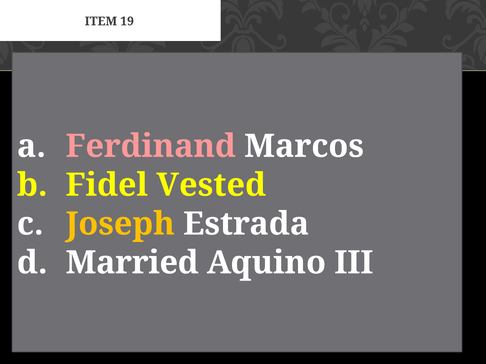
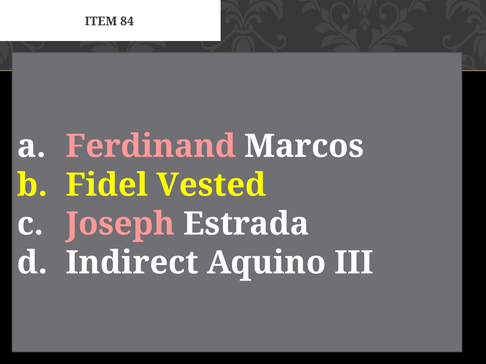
19: 19 -> 84
Joseph colour: yellow -> pink
Married: Married -> Indirect
